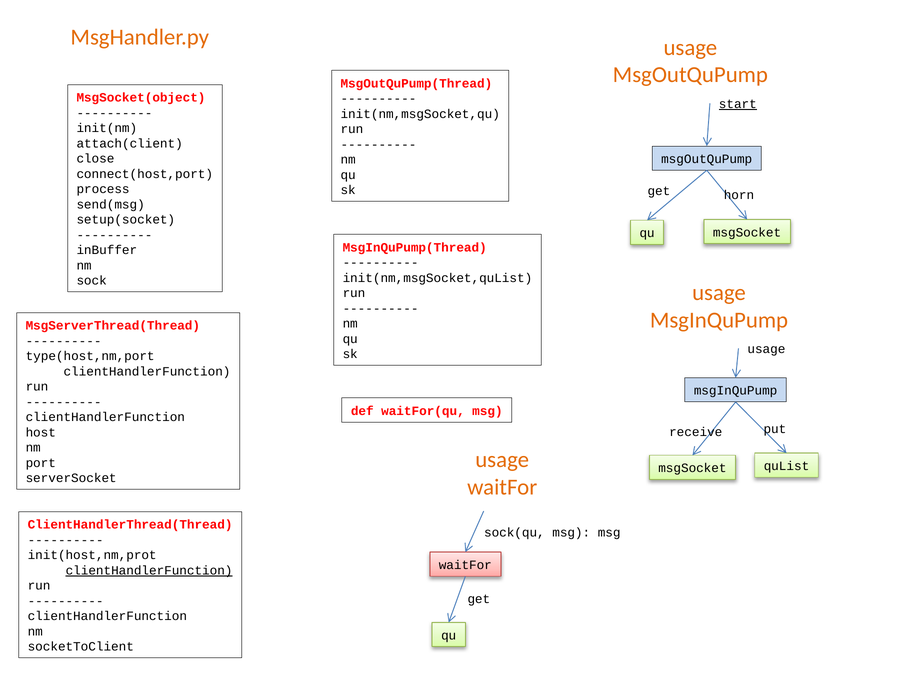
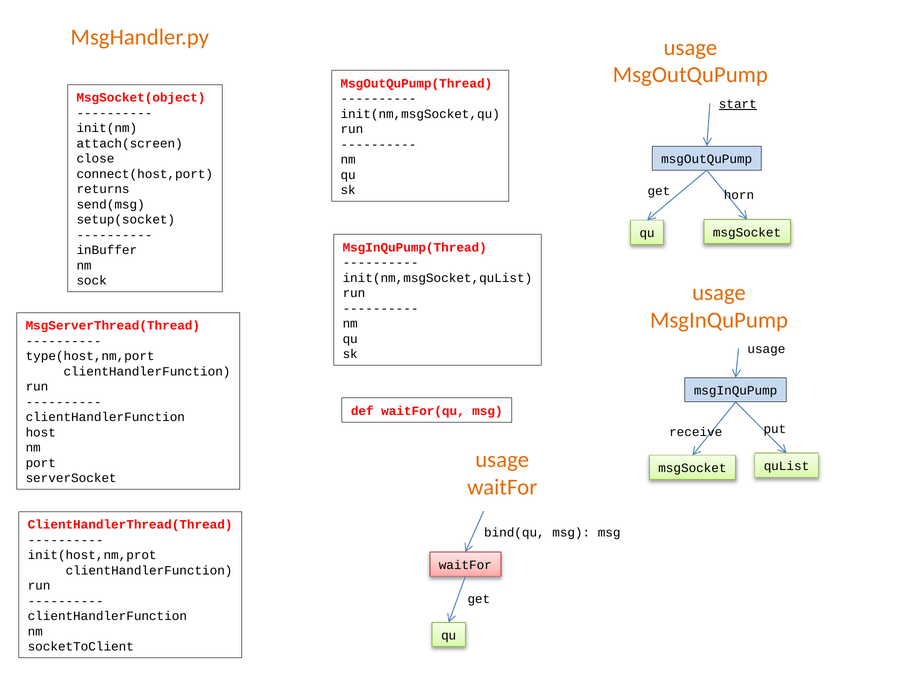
attach(client: attach(client -> attach(screen
process: process -> returns
sock(qu: sock(qu -> bind(qu
clientHandlerFunction at (149, 571) underline: present -> none
